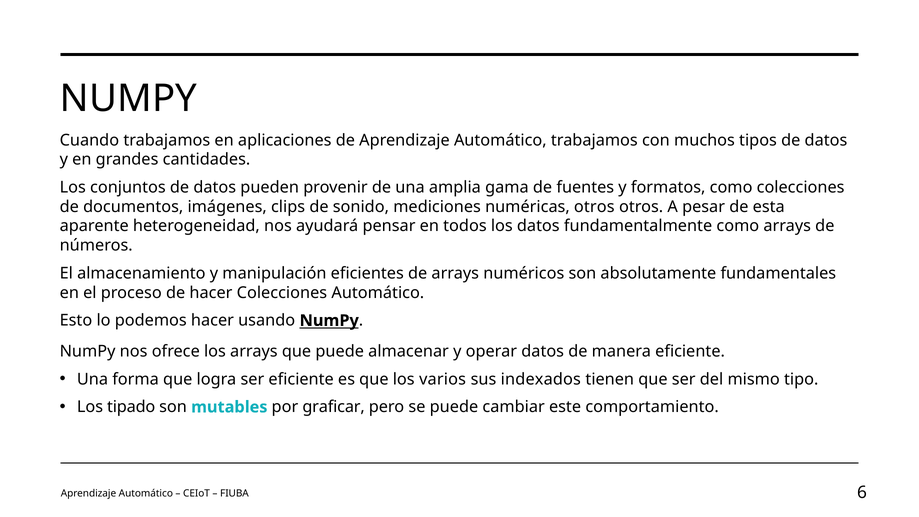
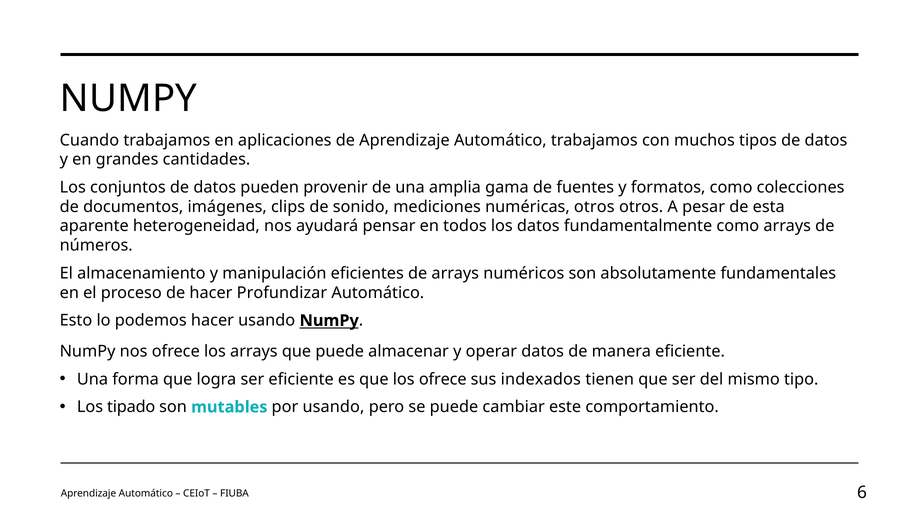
hacer Colecciones: Colecciones -> Profundizar
los varios: varios -> ofrece
por graficar: graficar -> usando
